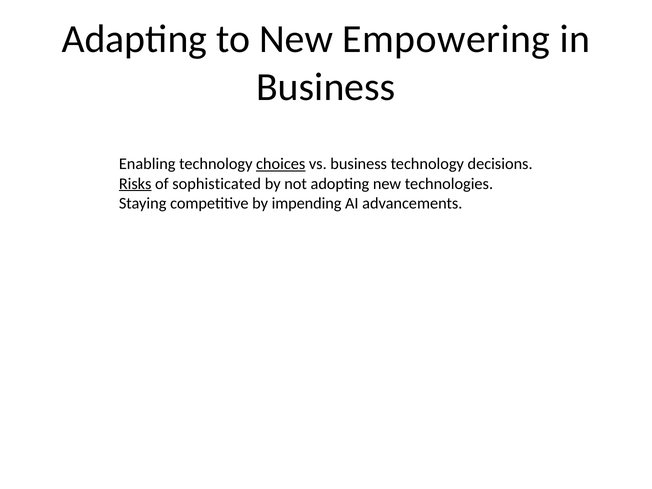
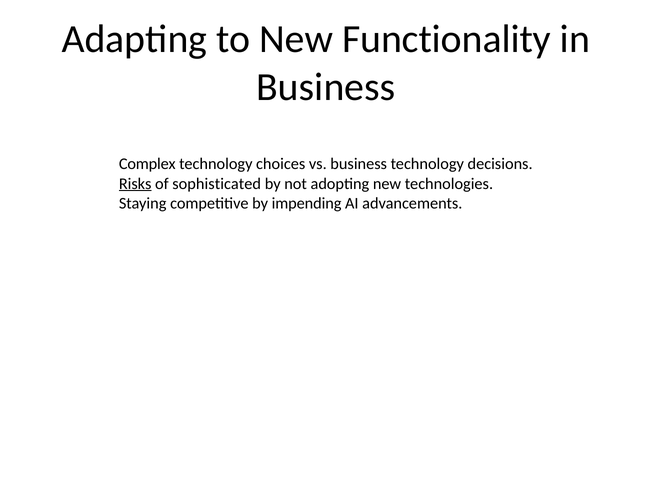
Empowering: Empowering -> Functionality
Enabling: Enabling -> Complex
choices underline: present -> none
